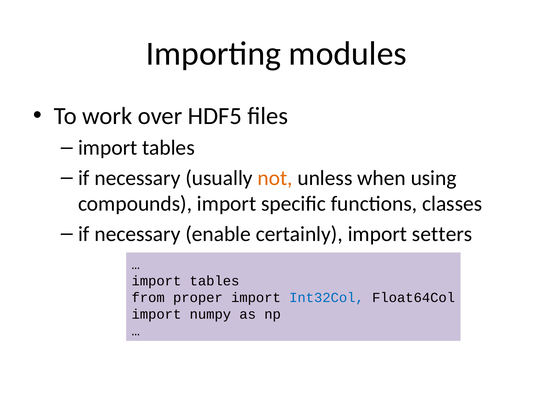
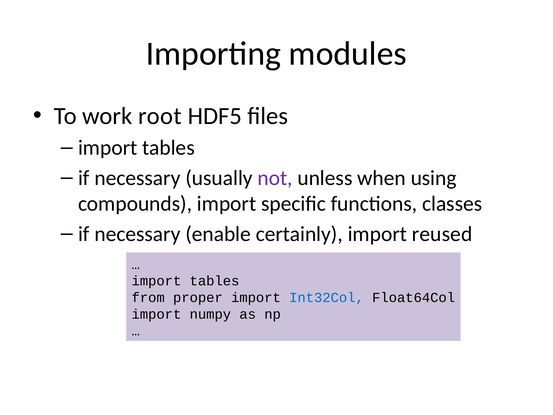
over: over -> root
not colour: orange -> purple
setters: setters -> reused
